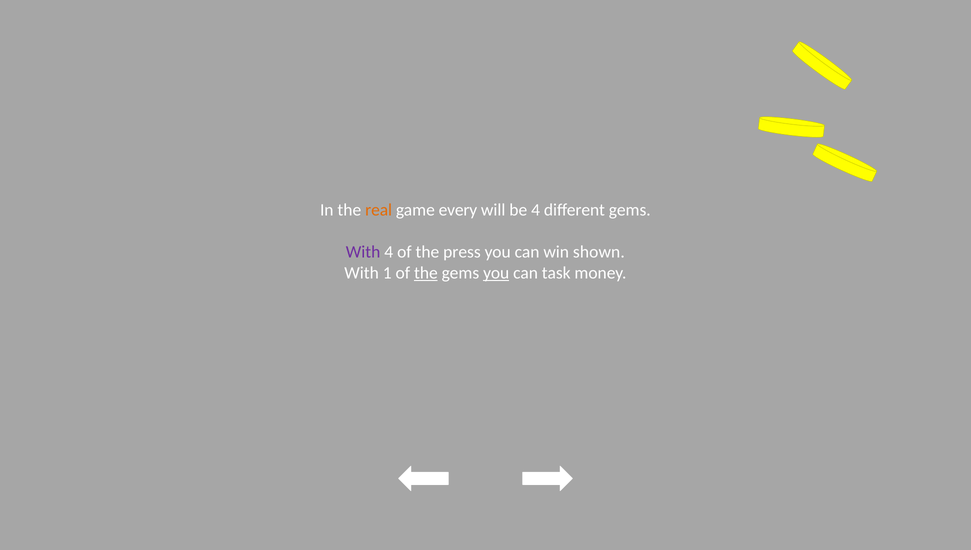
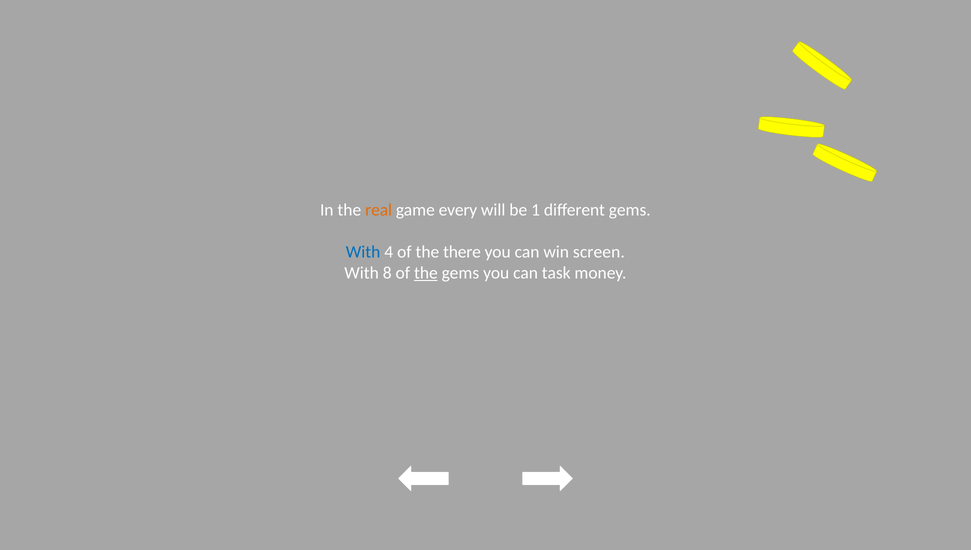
be 4: 4 -> 1
With at (363, 252) colour: purple -> blue
press: press -> there
shown: shown -> screen
1: 1 -> 8
you at (496, 273) underline: present -> none
